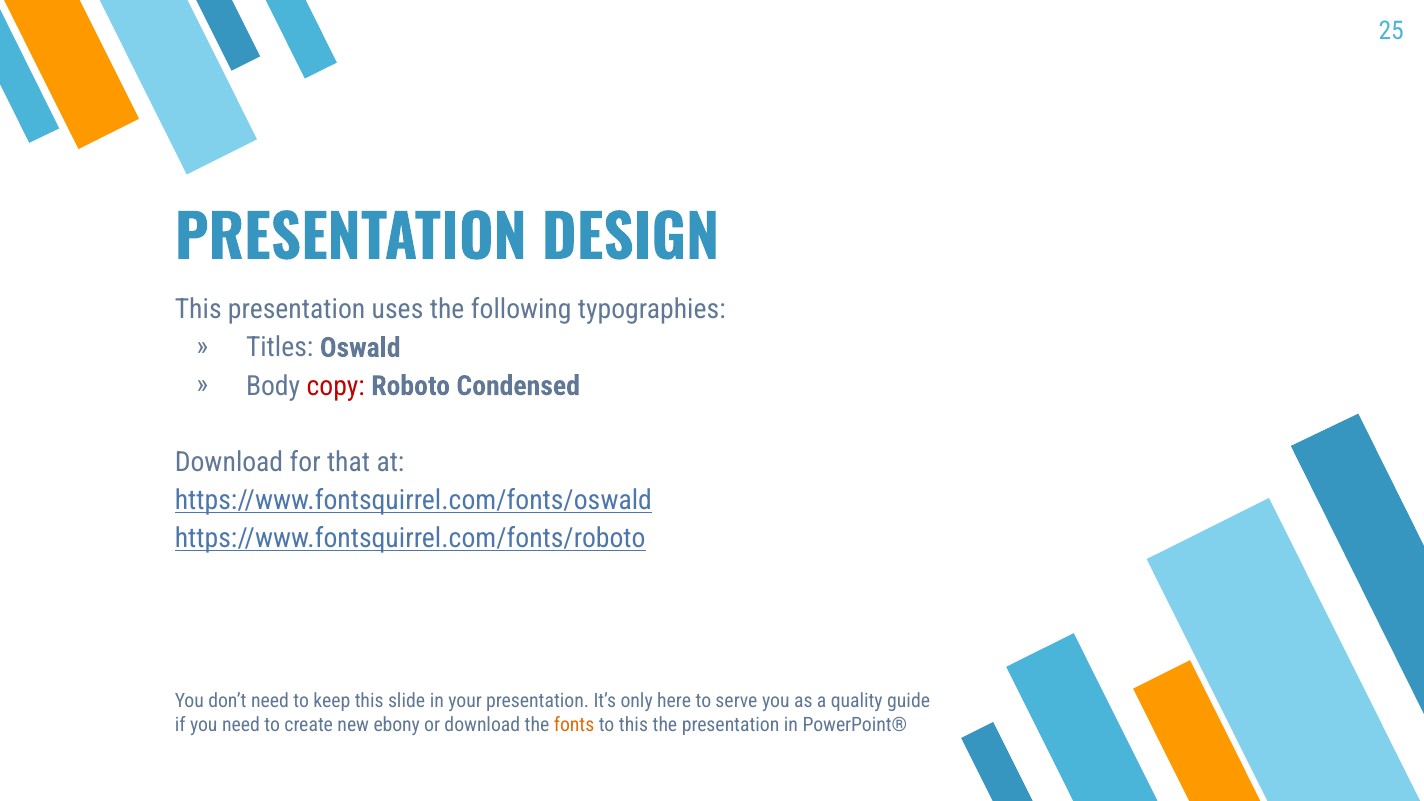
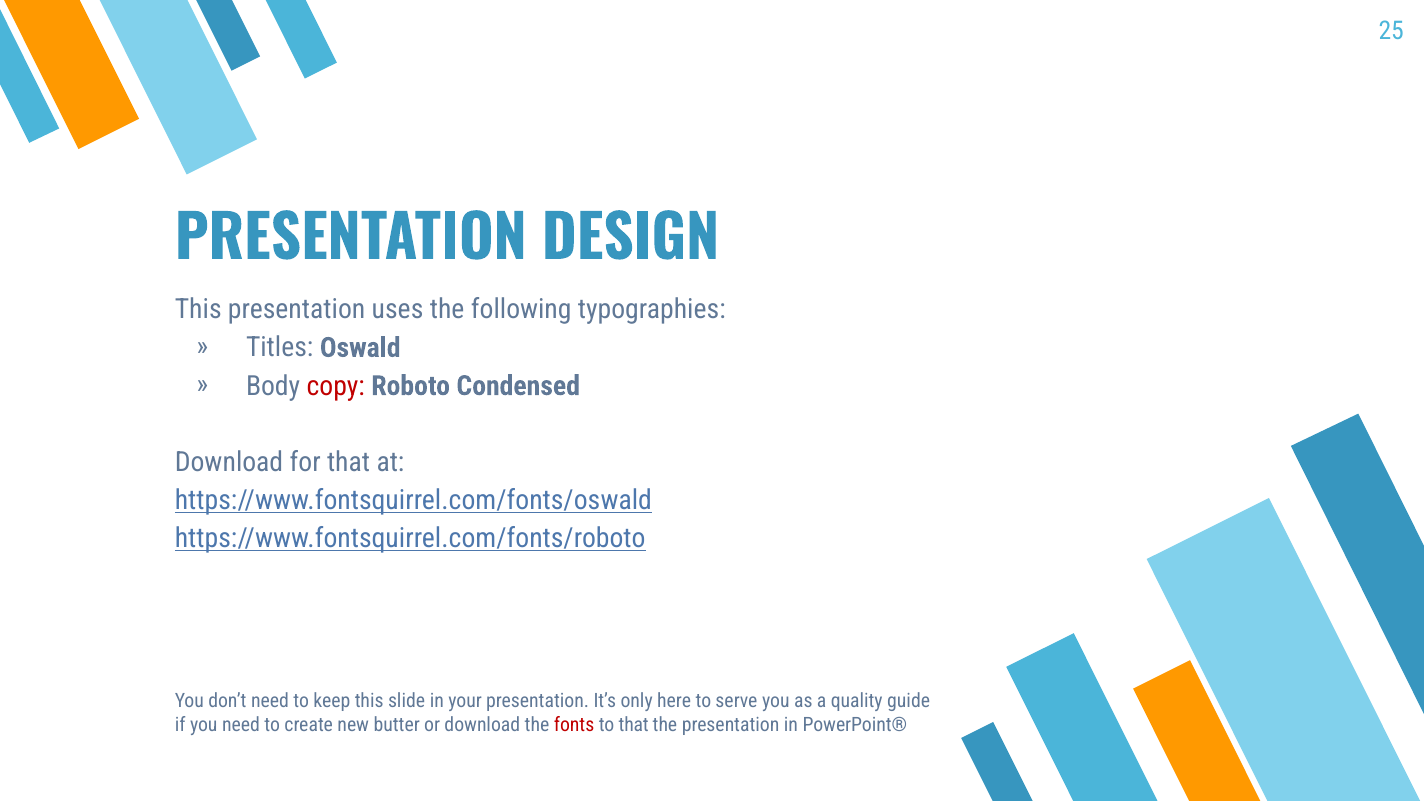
ebony: ebony -> butter
fonts colour: orange -> red
to this: this -> that
